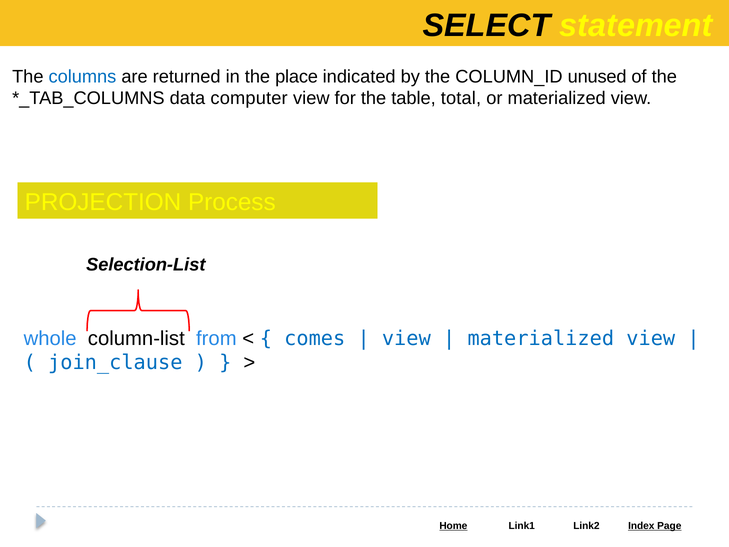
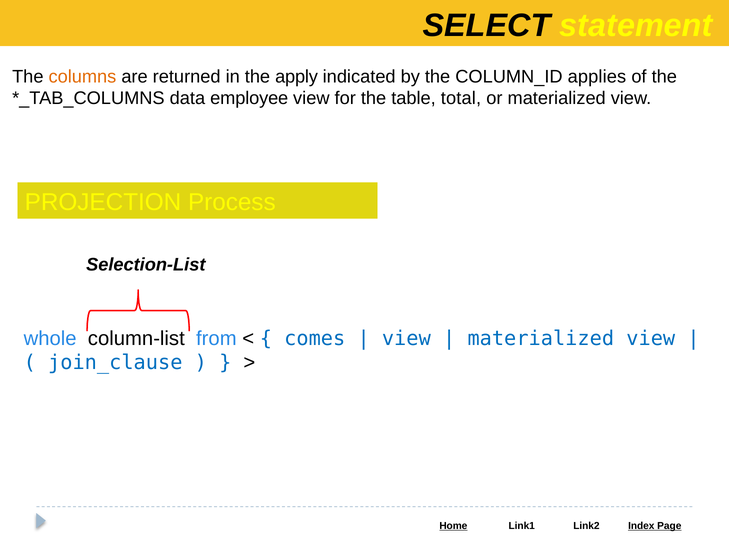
columns colour: blue -> orange
place: place -> apply
unused: unused -> applies
computer: computer -> employee
